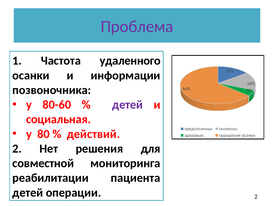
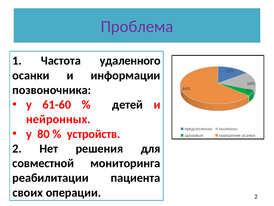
80-60: 80-60 -> 61-60
детей at (128, 104) colour: purple -> black
социальная: социальная -> нейронных
действий: действий -> устройств
детей at (28, 192): детей -> своих
